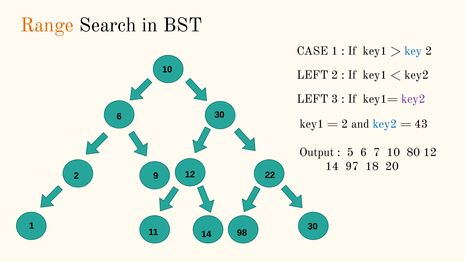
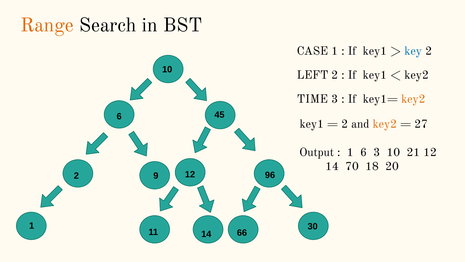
LEFT at (313, 99): LEFT -> TIME
key2 at (413, 99) colour: purple -> orange
6 30: 30 -> 45
key2 at (385, 124) colour: blue -> orange
43: 43 -> 27
5 at (350, 152): 5 -> 1
6 7: 7 -> 3
80: 80 -> 21
97: 97 -> 70
22: 22 -> 96
98: 98 -> 66
